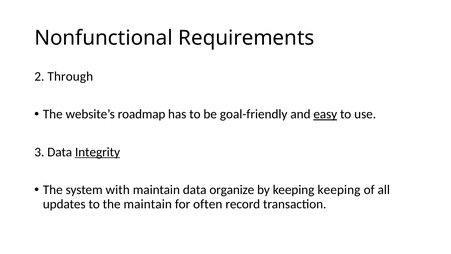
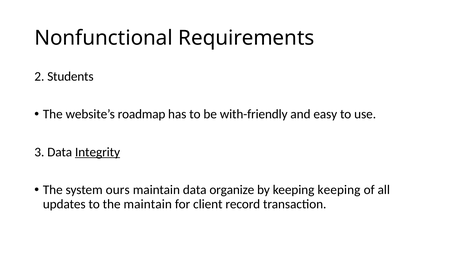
Through: Through -> Students
goal-friendly: goal-friendly -> with-friendly
easy underline: present -> none
with: with -> ours
often: often -> client
